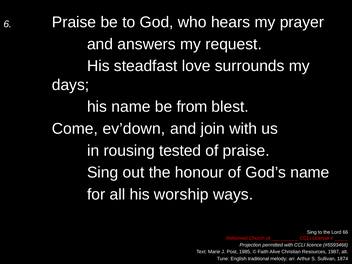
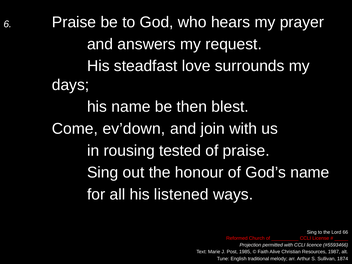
from: from -> then
worship: worship -> listened
